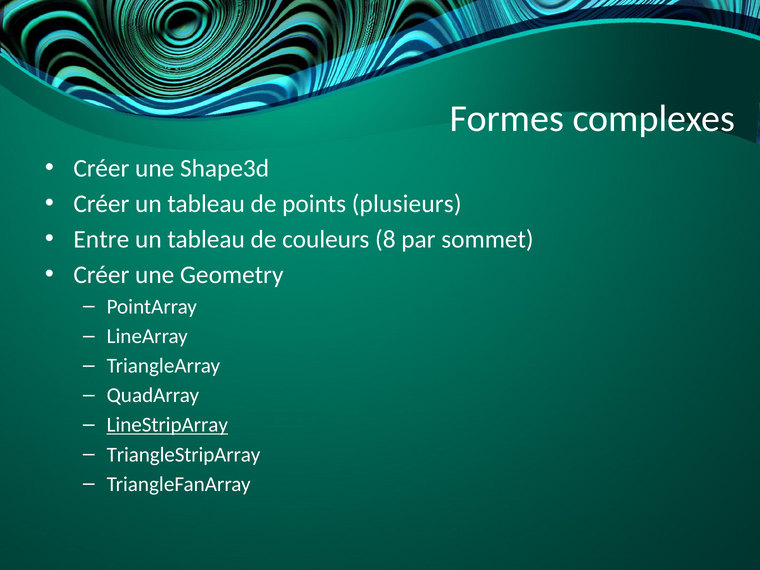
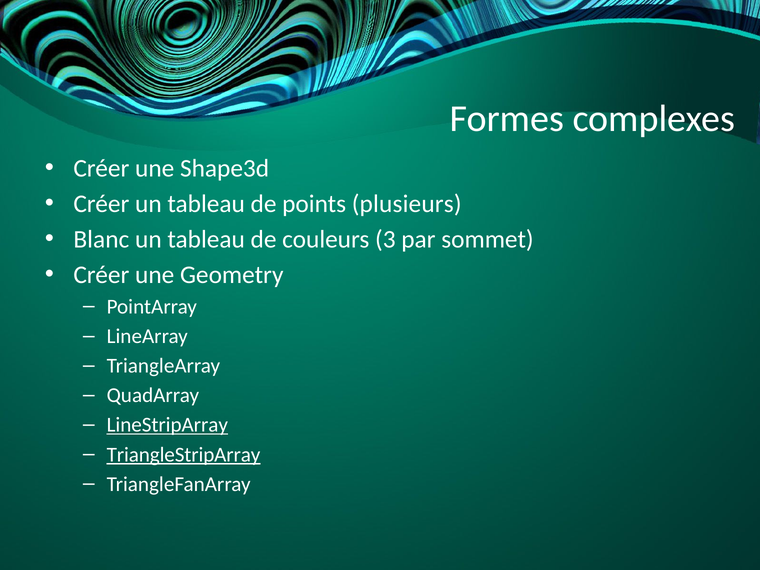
Entre: Entre -> Blanc
8: 8 -> 3
TriangleStripArray underline: none -> present
